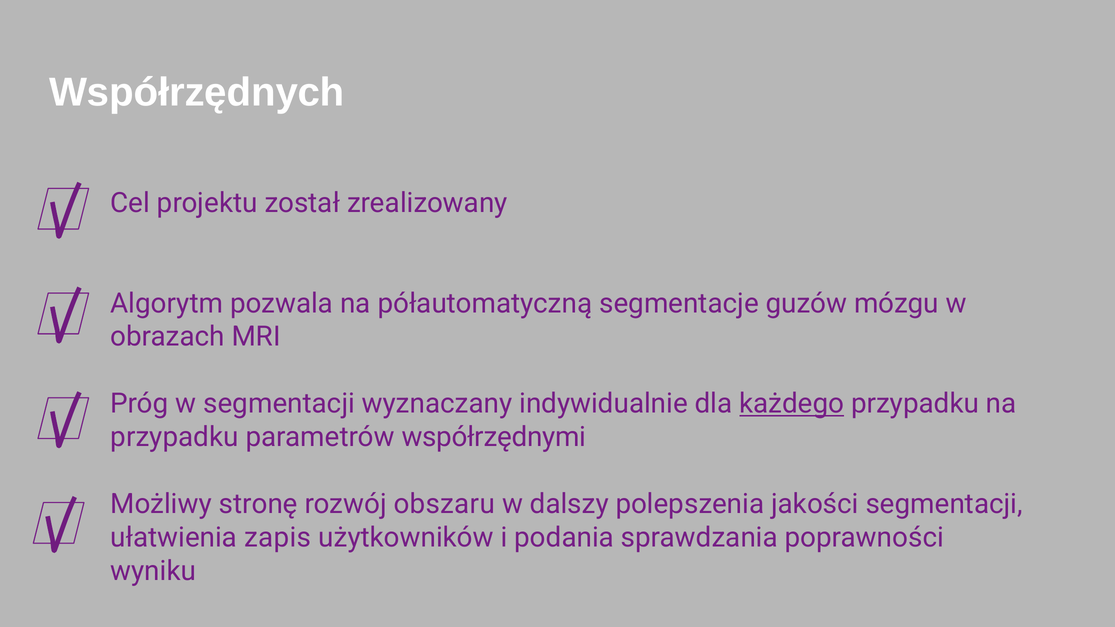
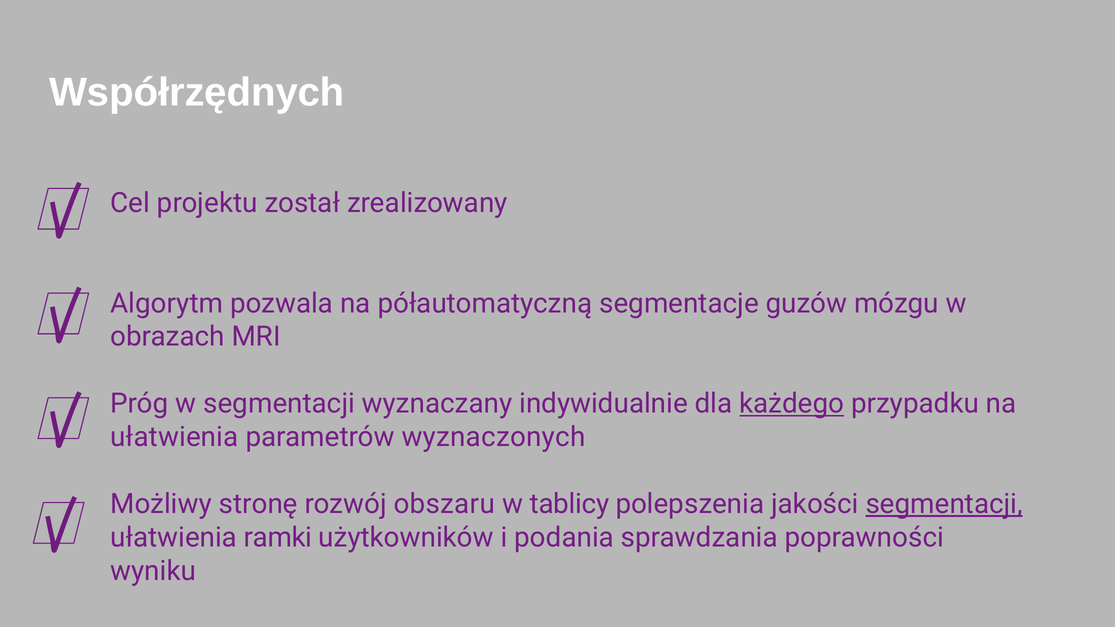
przypadku at (175, 437): przypadku -> ułatwienia
współrzędnymi: współrzędnymi -> wyznaczonych
dalszy: dalszy -> tablicy
segmentacji at (944, 504) underline: none -> present
zapis: zapis -> ramki
